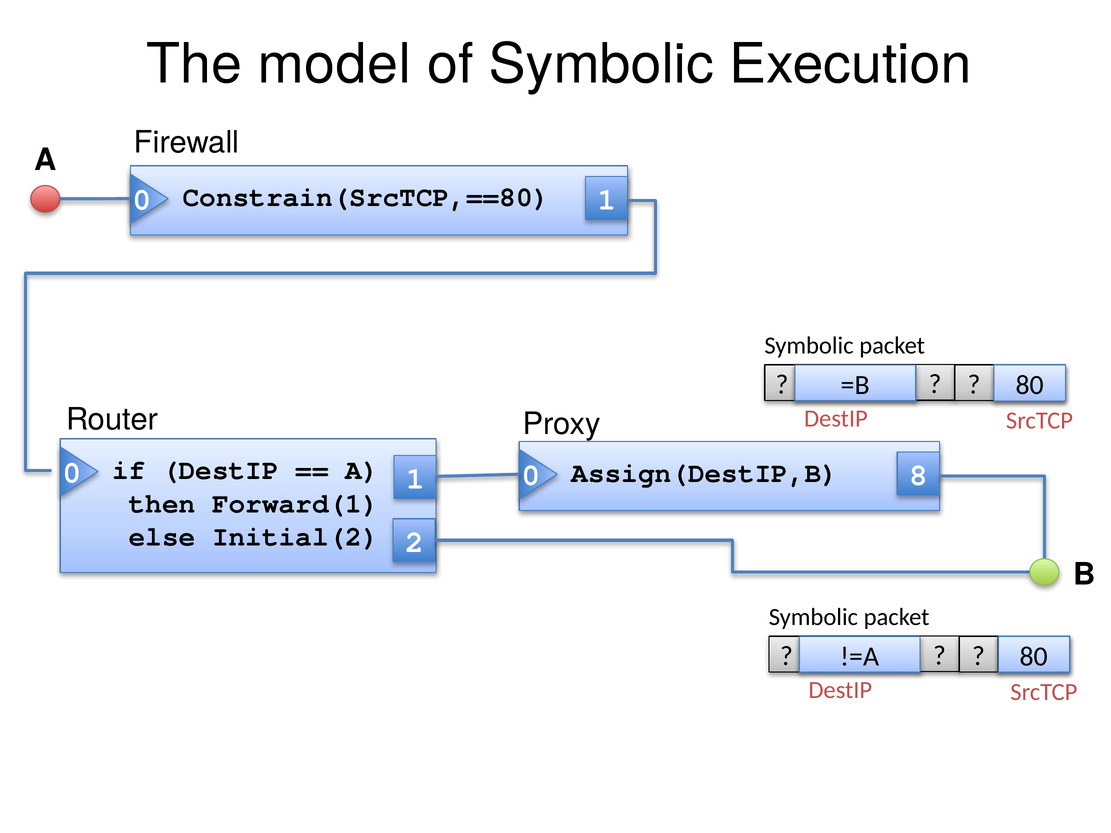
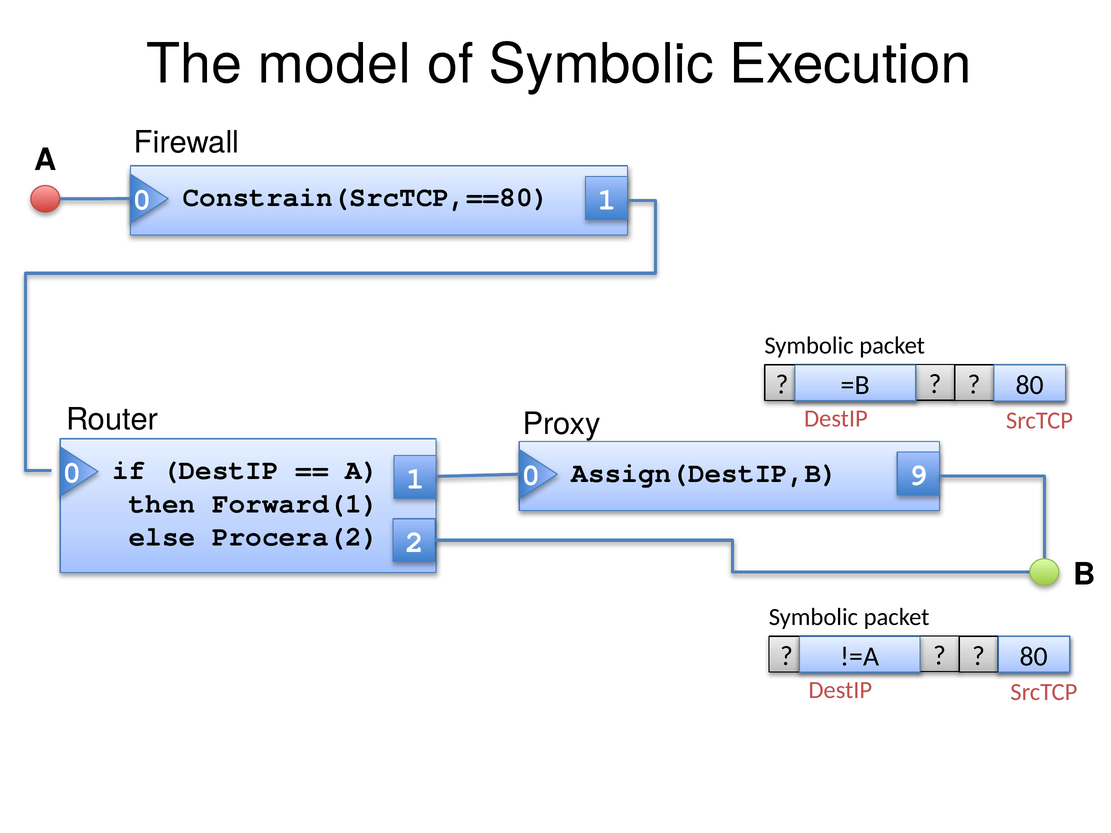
8: 8 -> 9
Initial(2: Initial(2 -> Procera(2
